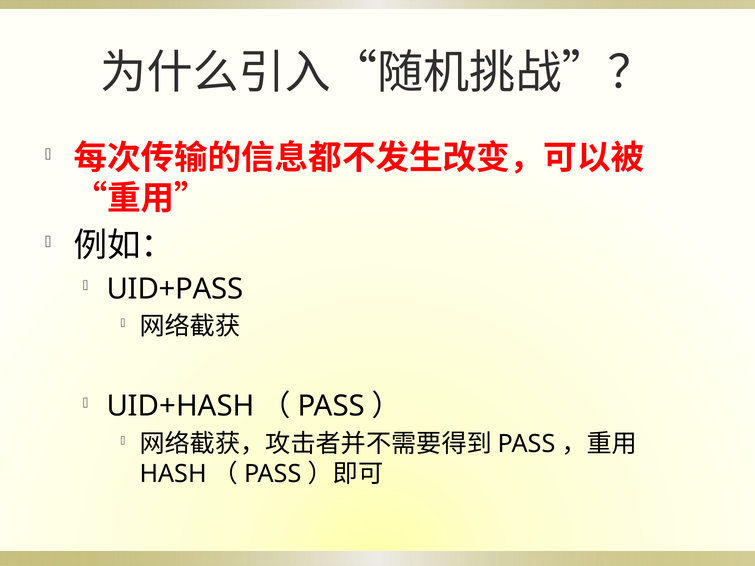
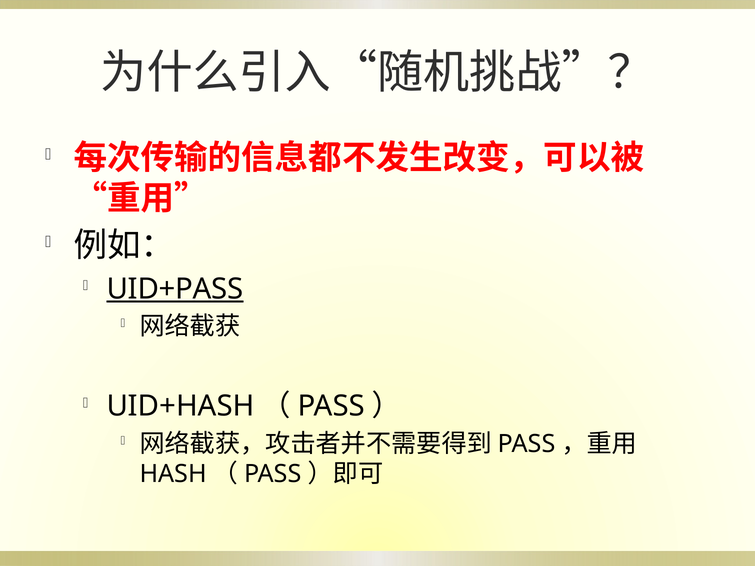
UID+PASS underline: none -> present
